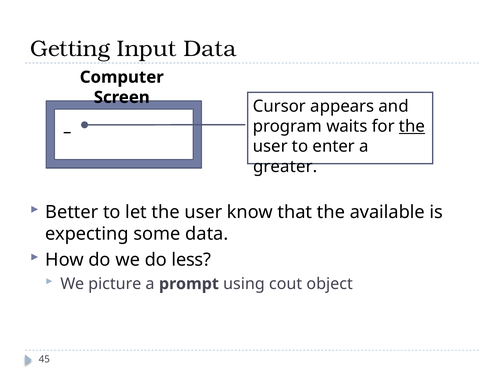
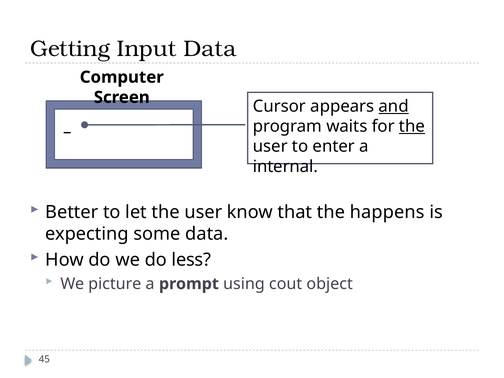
and underline: none -> present
greater: greater -> internal
available: available -> happens
